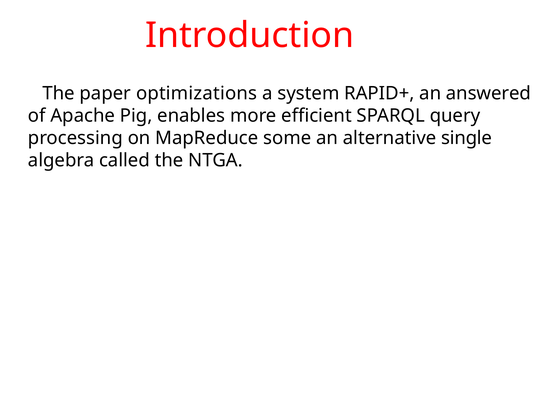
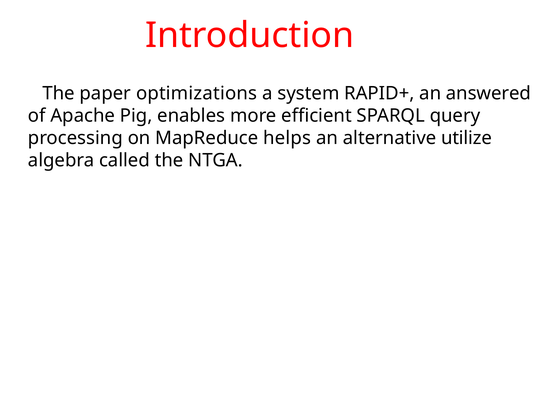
some: some -> helps
single: single -> utilize
